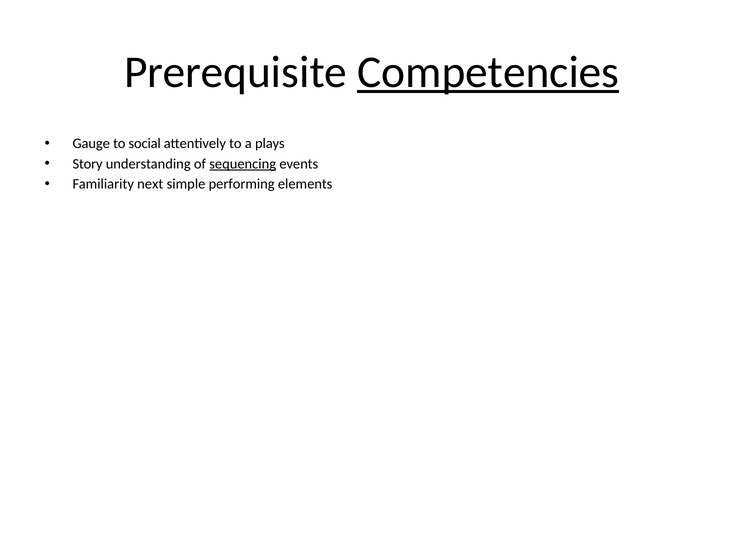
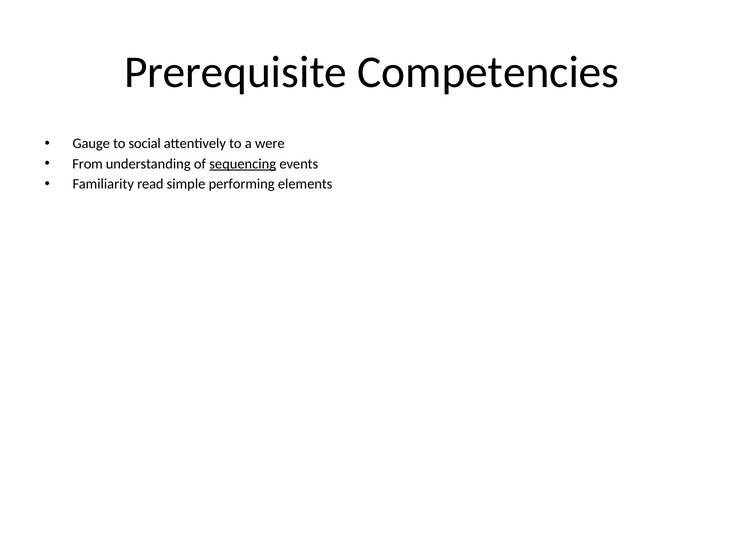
Competencies underline: present -> none
plays: plays -> were
Story: Story -> From
next: next -> read
